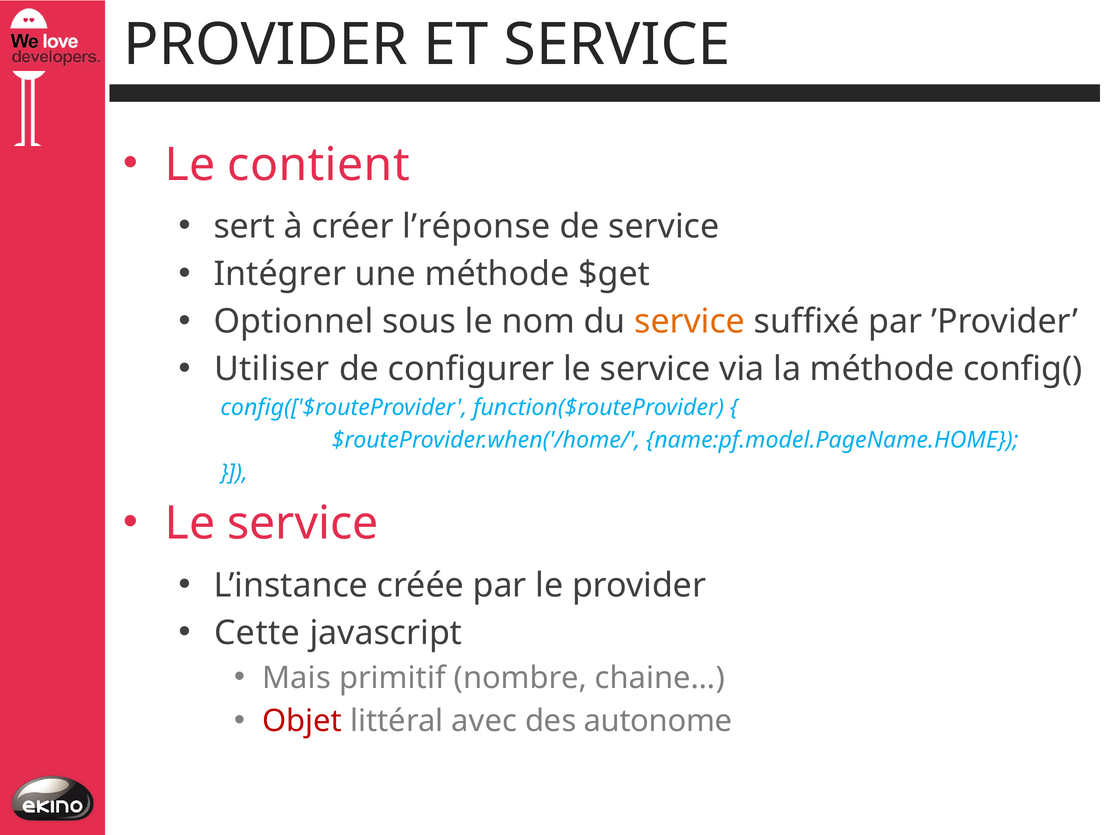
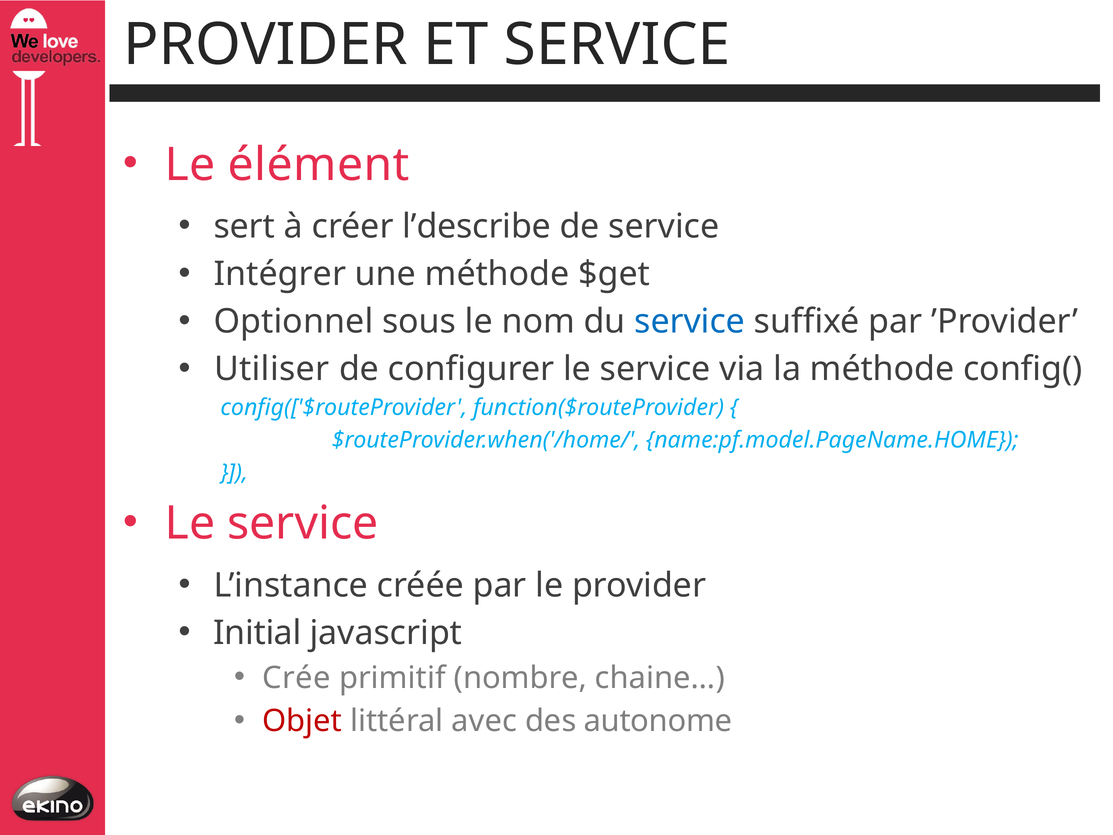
contient: contient -> élément
l’réponse: l’réponse -> l’describe
service at (690, 322) colour: orange -> blue
Cette: Cette -> Initial
Mais: Mais -> Crée
